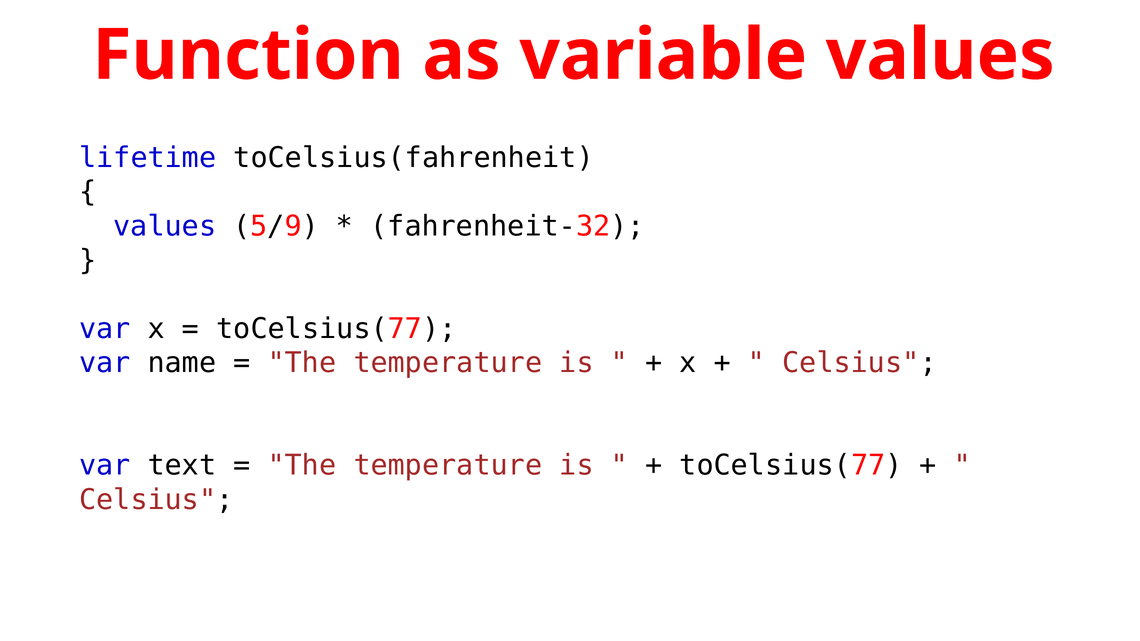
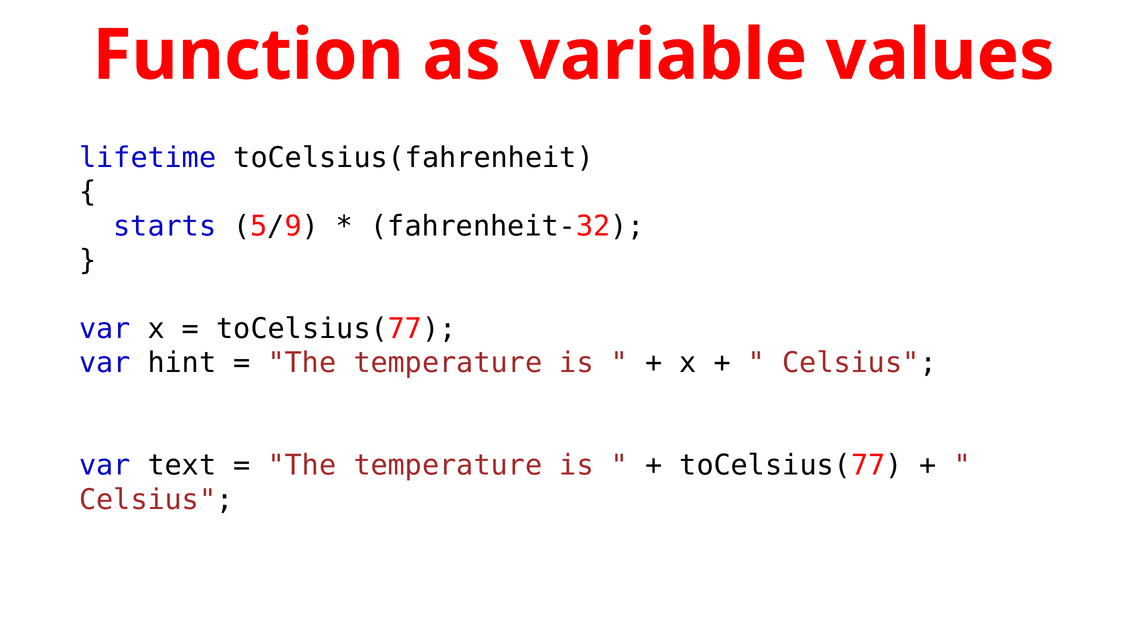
values at (165, 226): values -> starts
name: name -> hint
